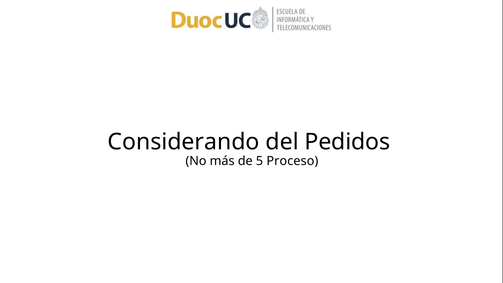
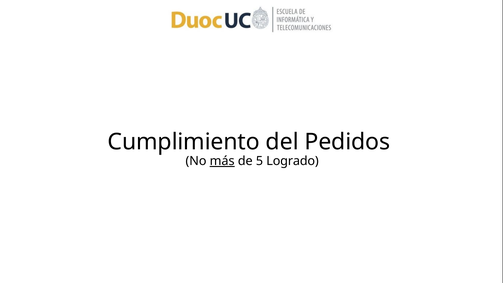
Considerando: Considerando -> Cumplimiento
más underline: none -> present
Proceso: Proceso -> Logrado
